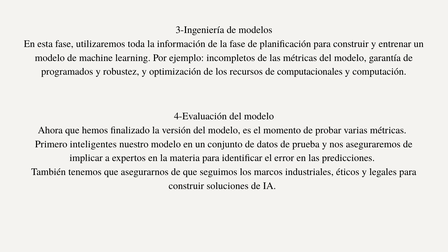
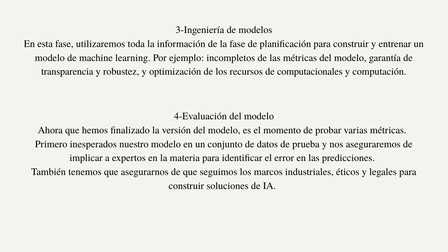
programados: programados -> transparencia
inteligentes: inteligentes -> inesperados
